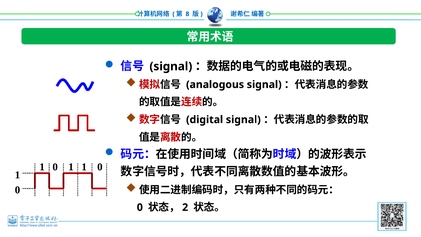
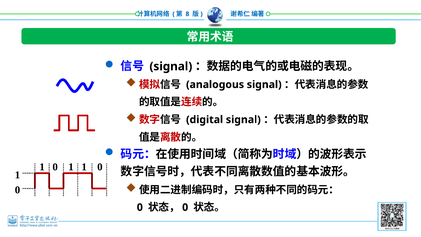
2 at (185, 207): 2 -> 0
